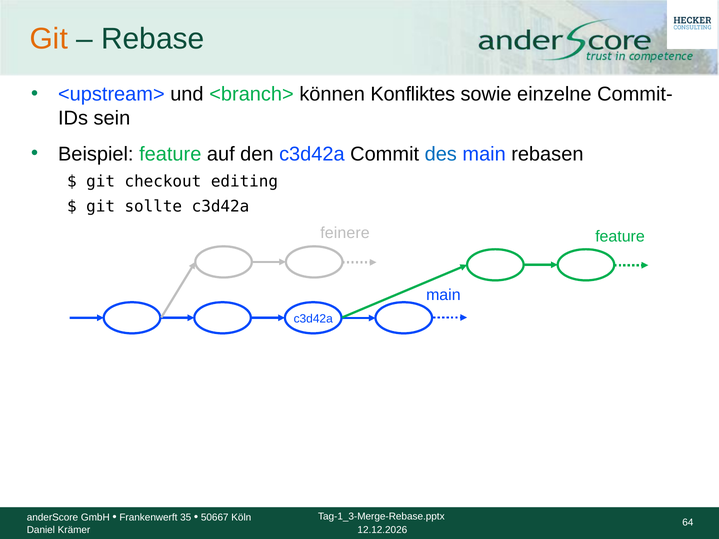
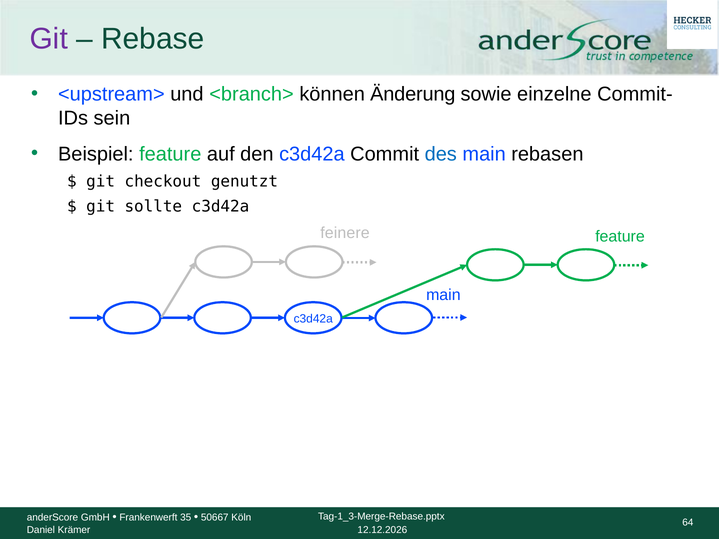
Git at (49, 39) colour: orange -> purple
Konfliktes: Konfliktes -> Änderung
editing: editing -> genutzt
